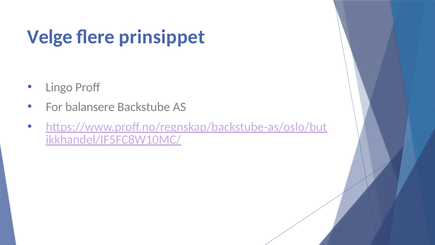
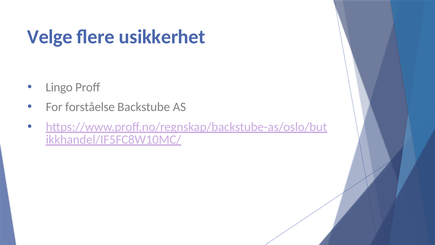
prinsippet: prinsippet -> usikkerhet
balansere: balansere -> forståelse
